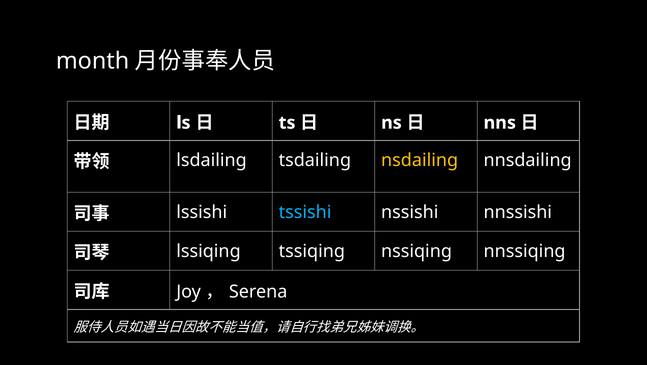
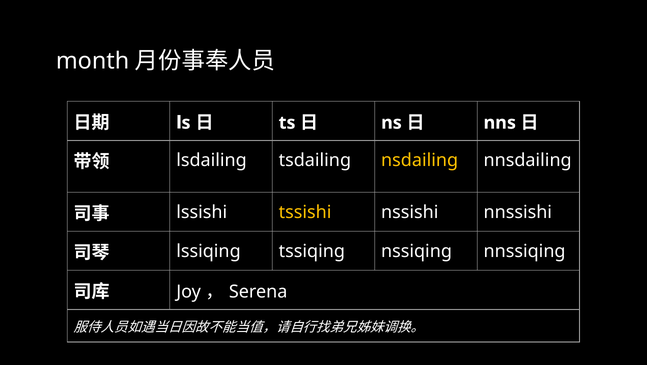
tssishi colour: light blue -> yellow
